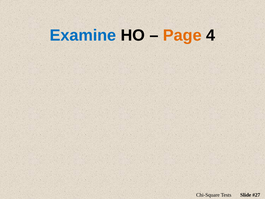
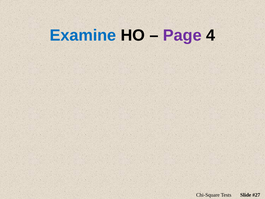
Page colour: orange -> purple
